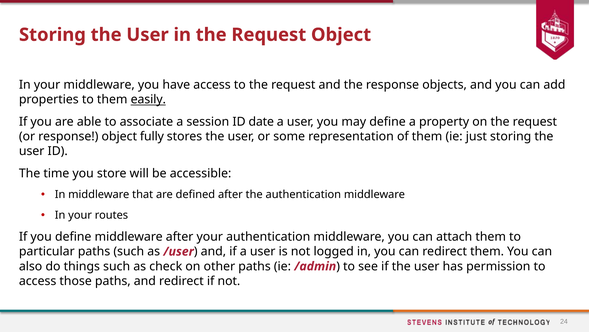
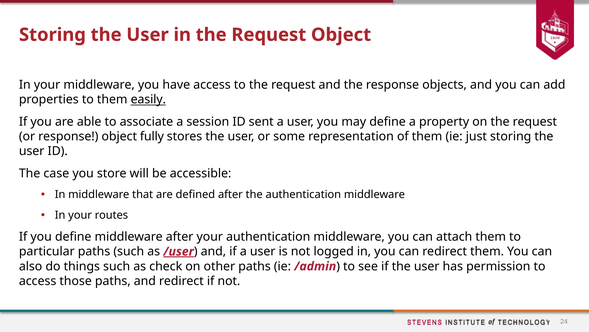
date: date -> sent
time: time -> case
/user underline: none -> present
